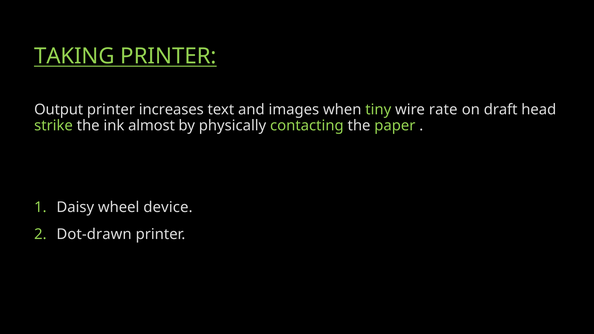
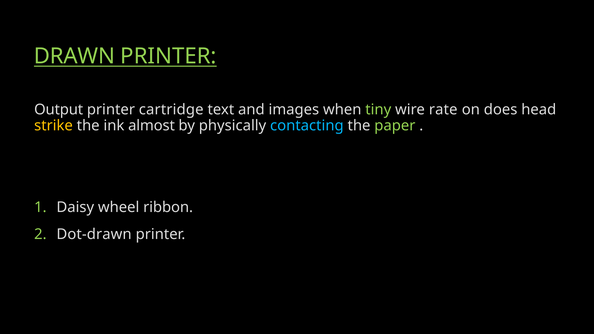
TAKING: TAKING -> DRAWN
increases: increases -> cartridge
draft: draft -> does
strike colour: light green -> yellow
contacting colour: light green -> light blue
device: device -> ribbon
